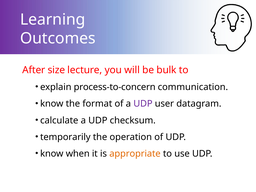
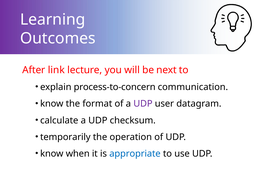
size: size -> link
bulk: bulk -> next
appropriate colour: orange -> blue
